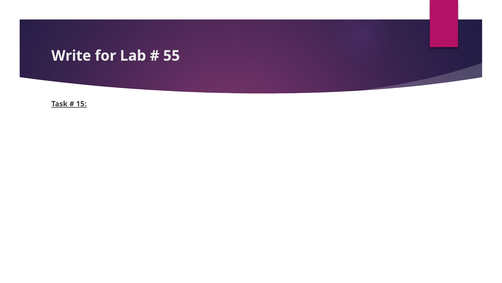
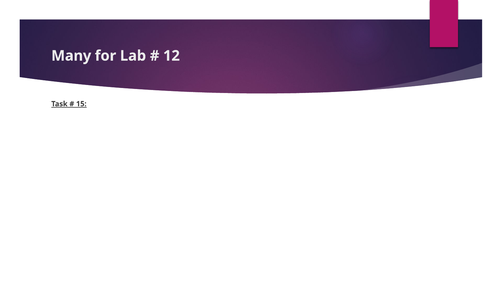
Write: Write -> Many
55: 55 -> 12
